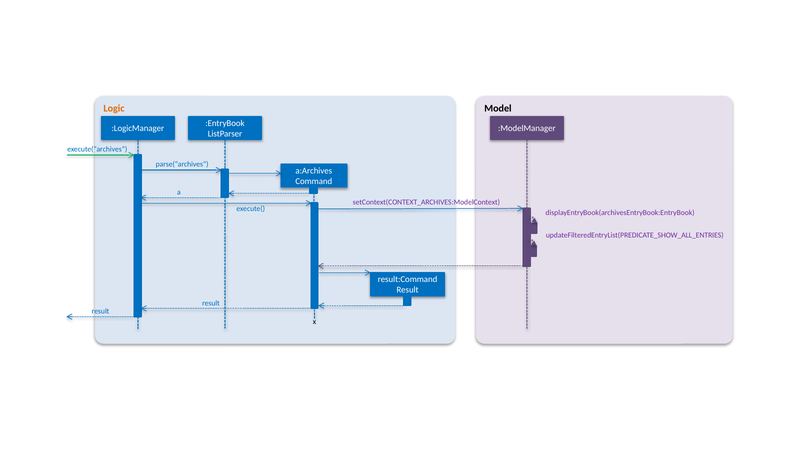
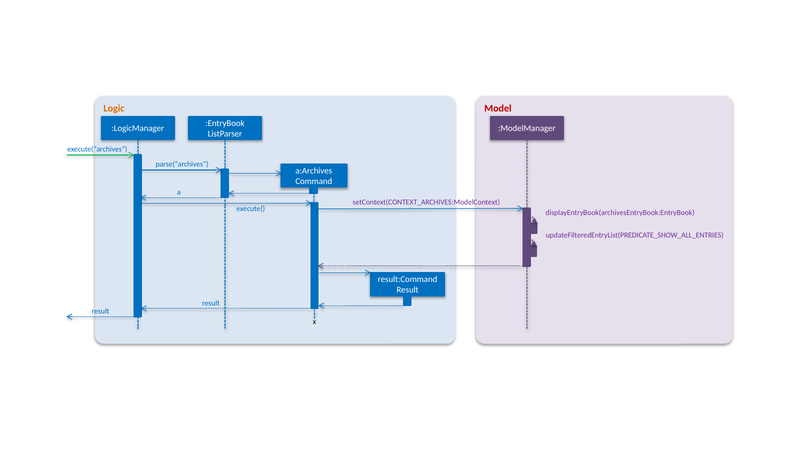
Model colour: black -> red
